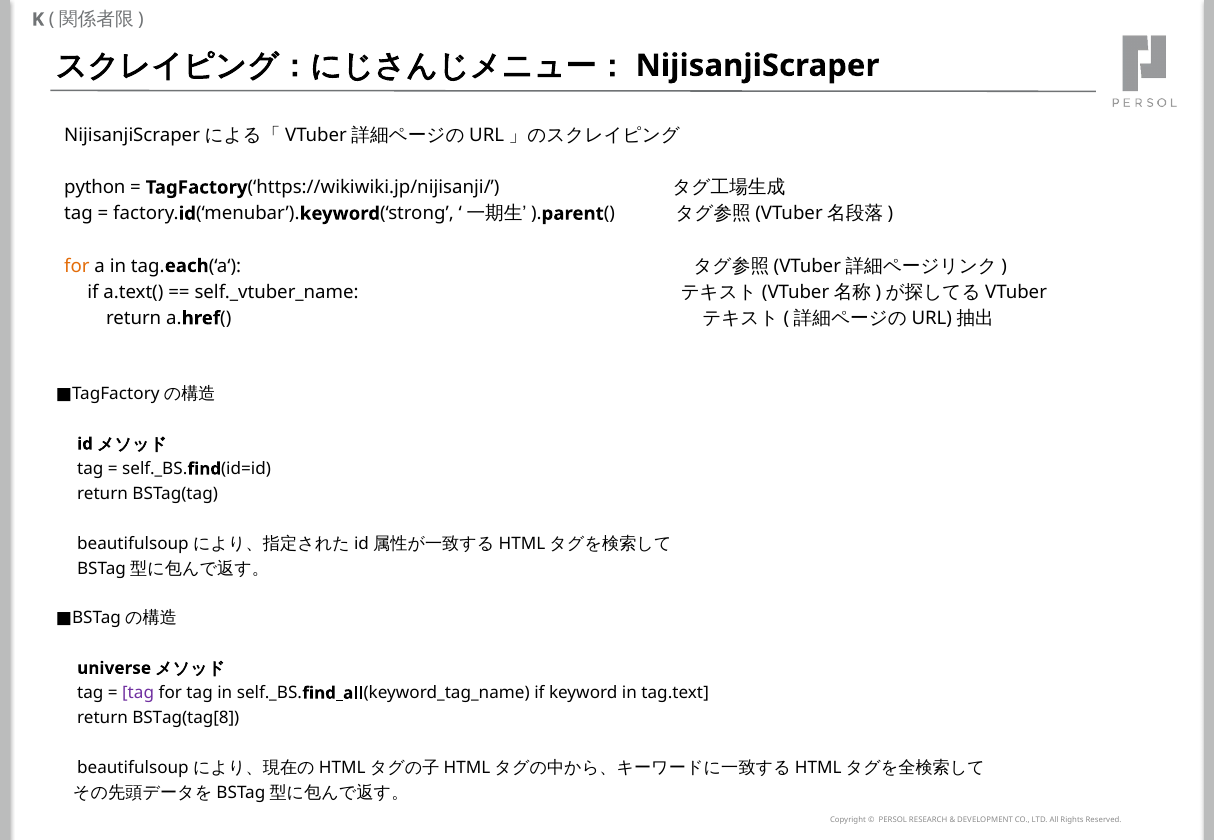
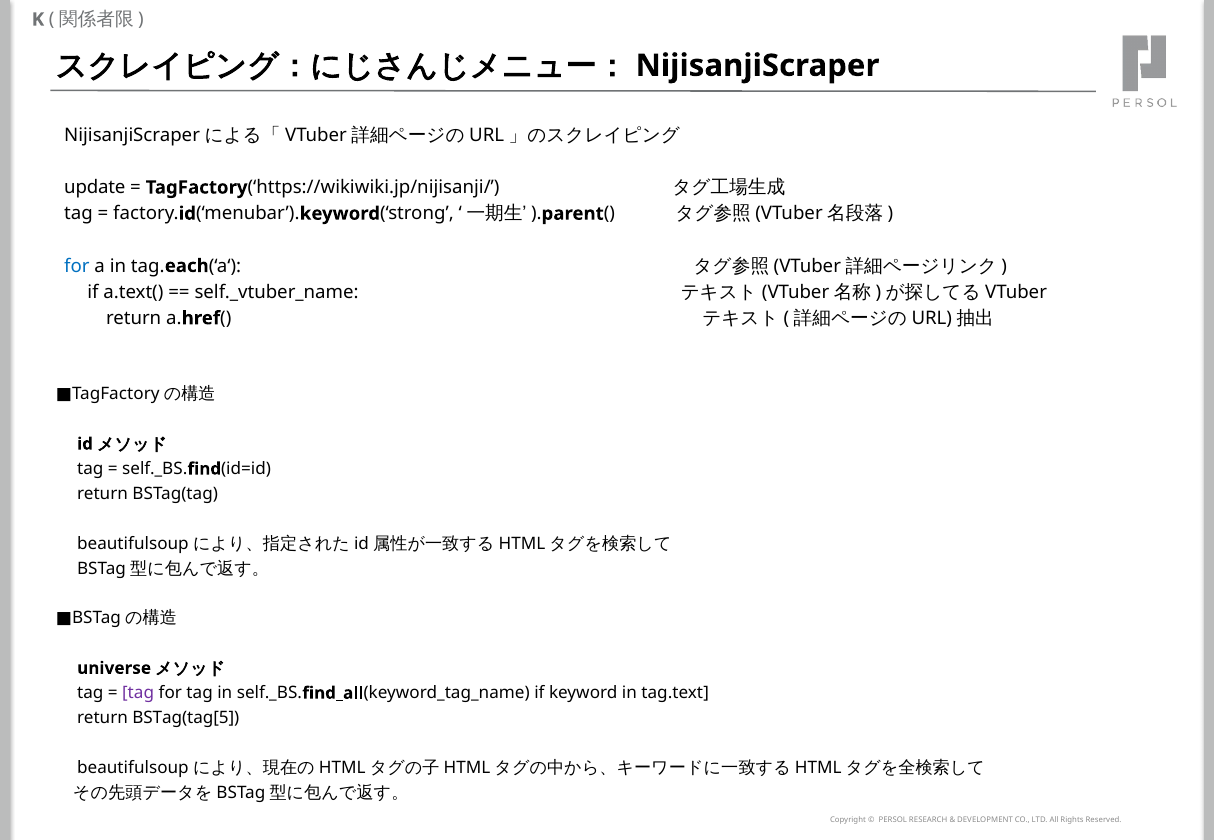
python: python -> update
for at (77, 266) colour: orange -> blue
BSTag(tag[8: BSTag(tag[8 -> BSTag(tag[5
